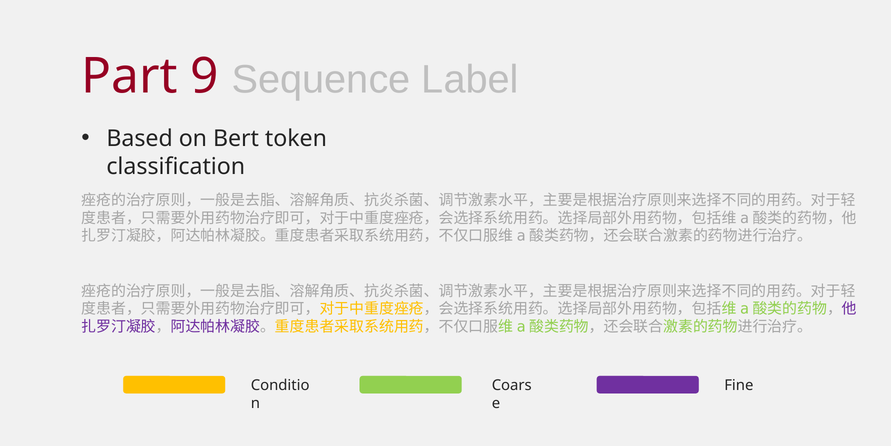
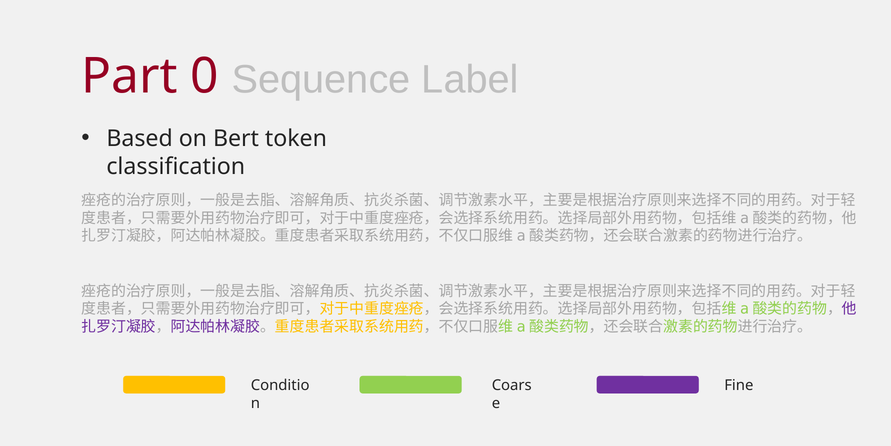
9: 9 -> 0
